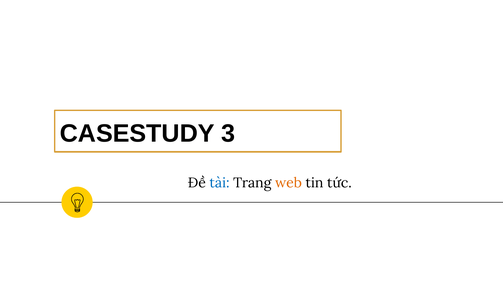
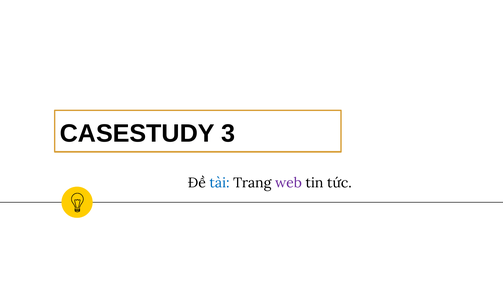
web colour: orange -> purple
